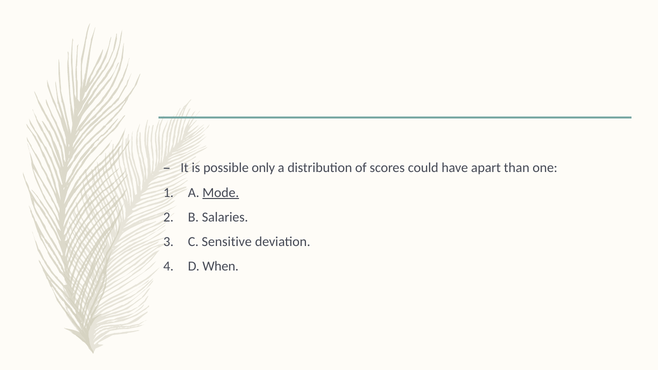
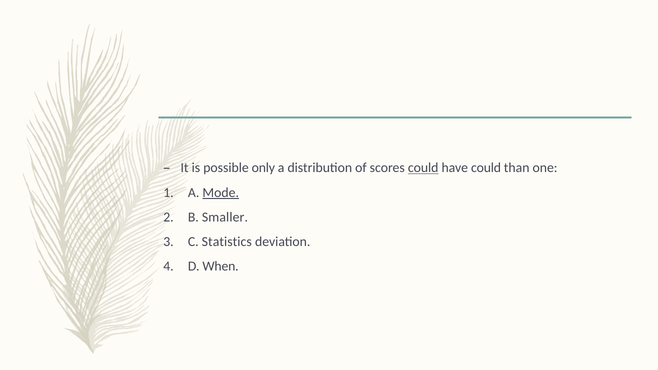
could at (423, 168) underline: none -> present
have apart: apart -> could
Salaries: Salaries -> Smaller
Sensitive: Sensitive -> Statistics
